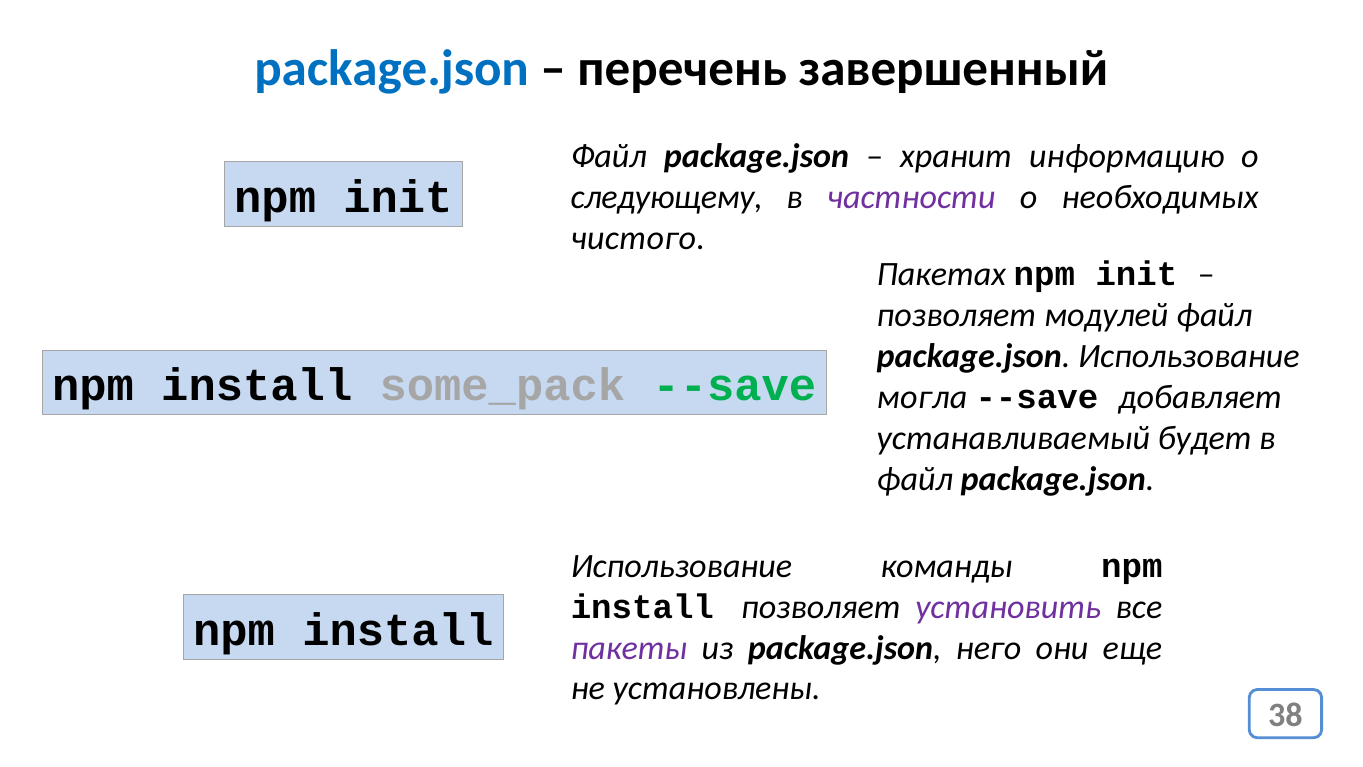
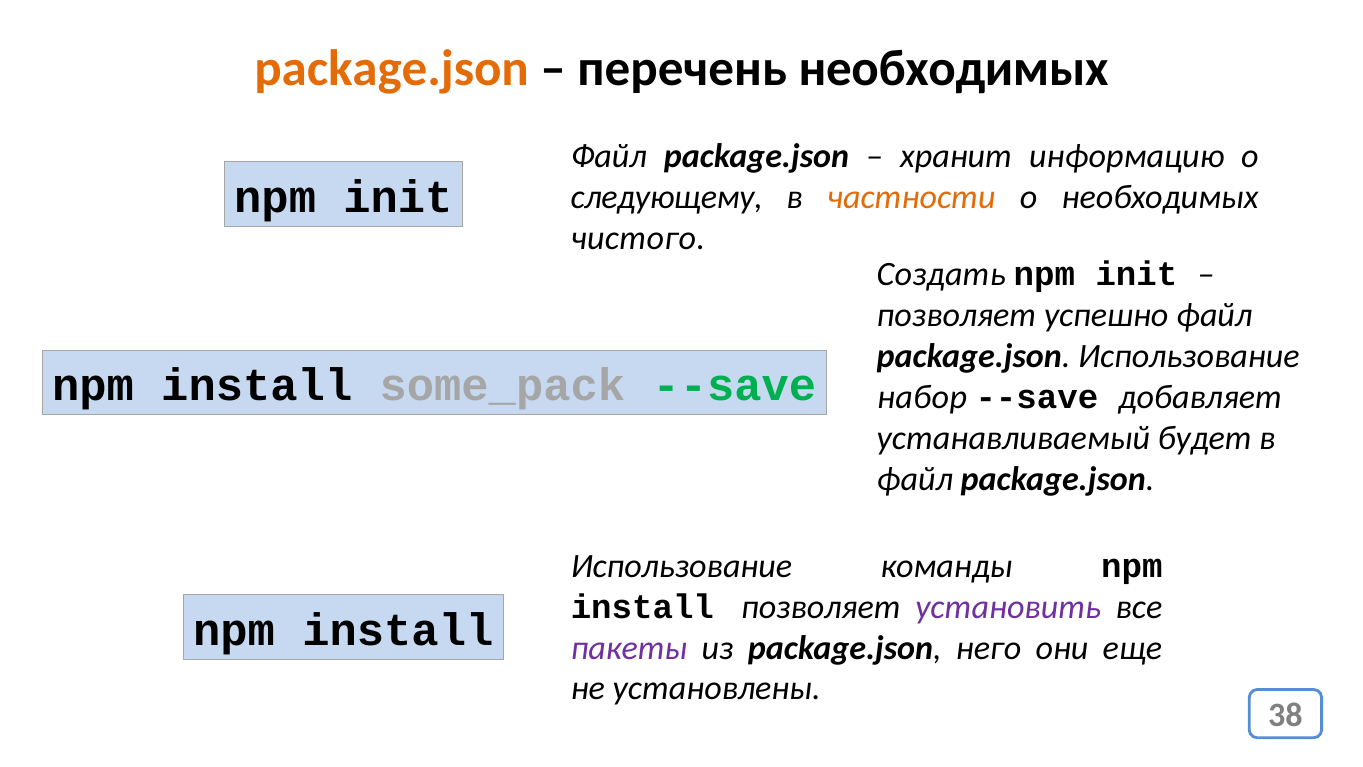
package.json at (392, 68) colour: blue -> orange
перечень завершенный: завершенный -> необходимых
частности colour: purple -> orange
Пакетах: Пакетах -> Создать
модулей: модулей -> успешно
могла: могла -> набор
